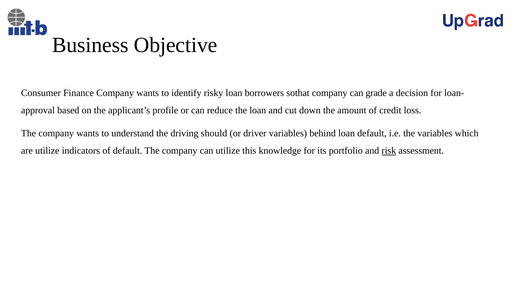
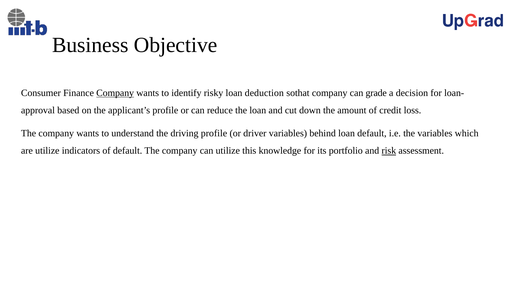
Company at (115, 93) underline: none -> present
borrowers: borrowers -> deduction
driving should: should -> profile
